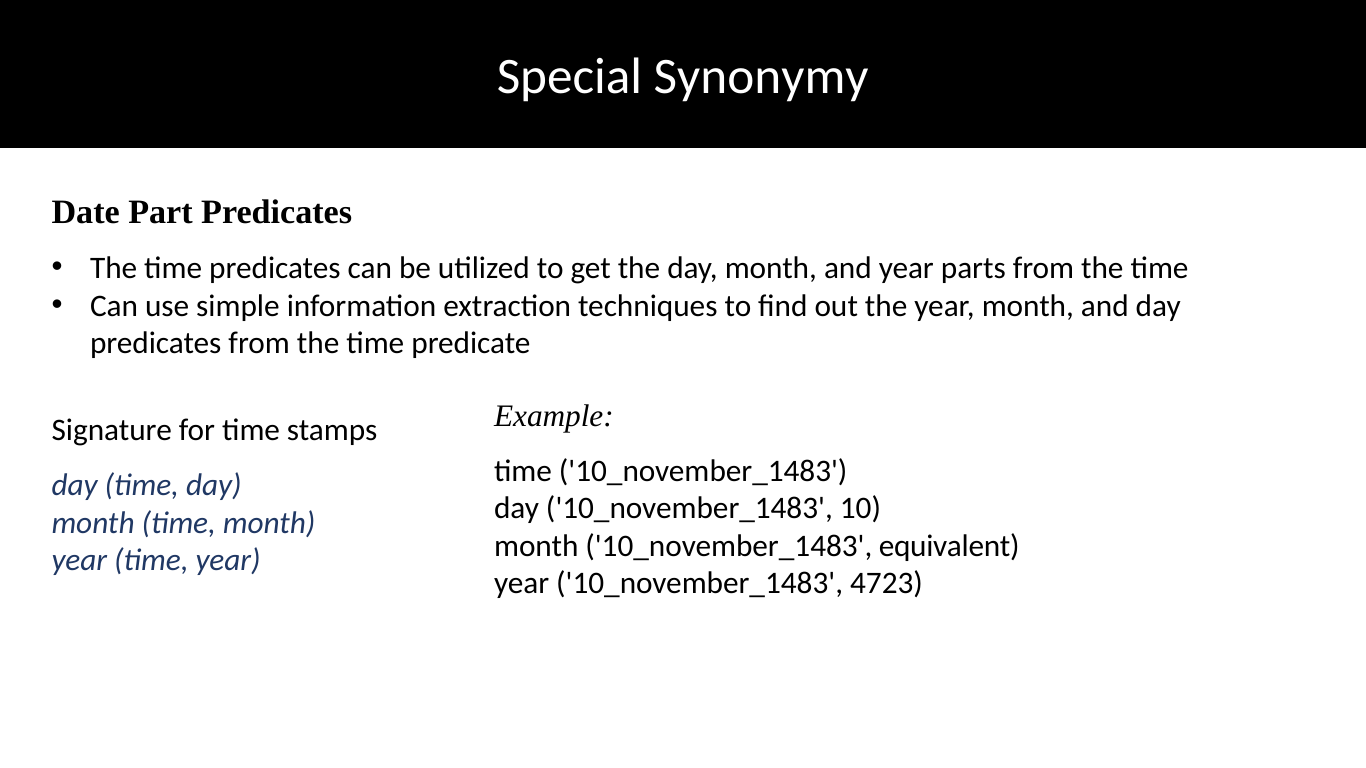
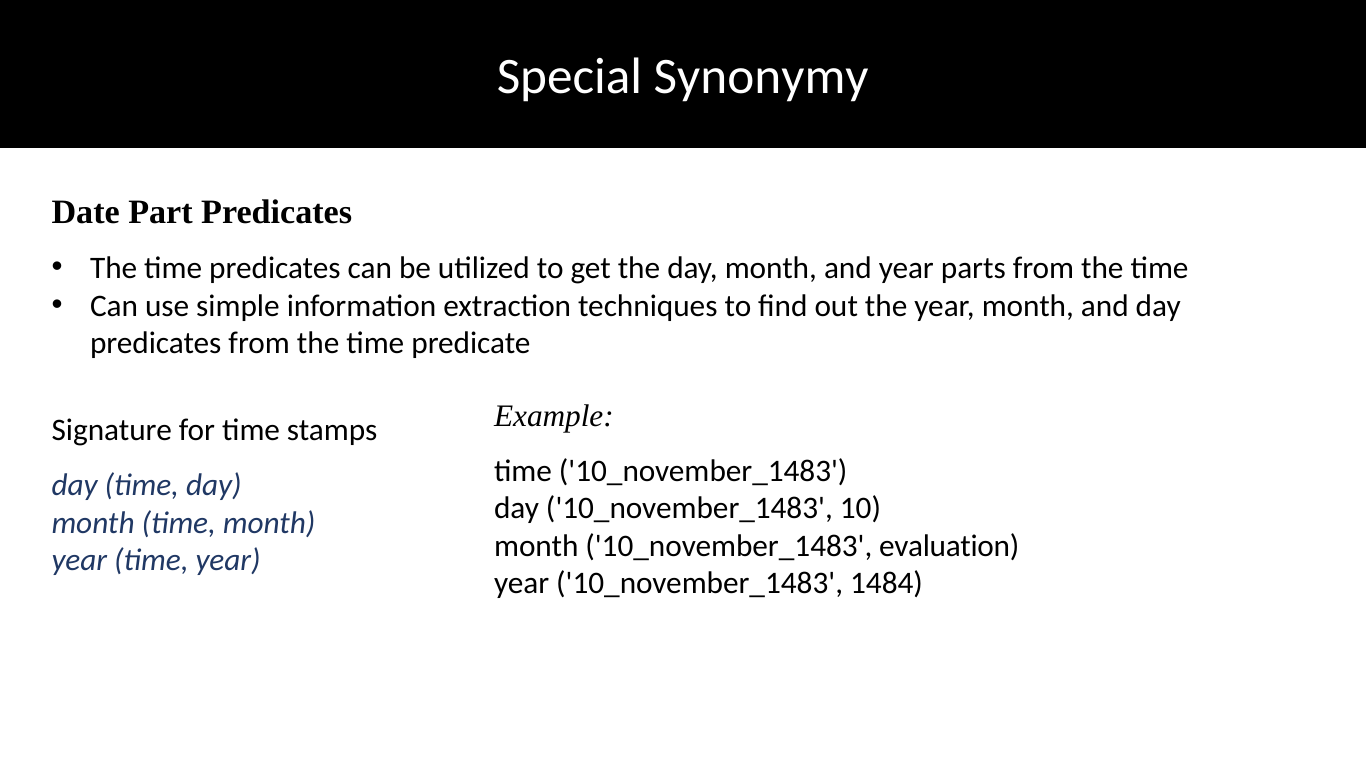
equivalent: equivalent -> evaluation
4723: 4723 -> 1484
